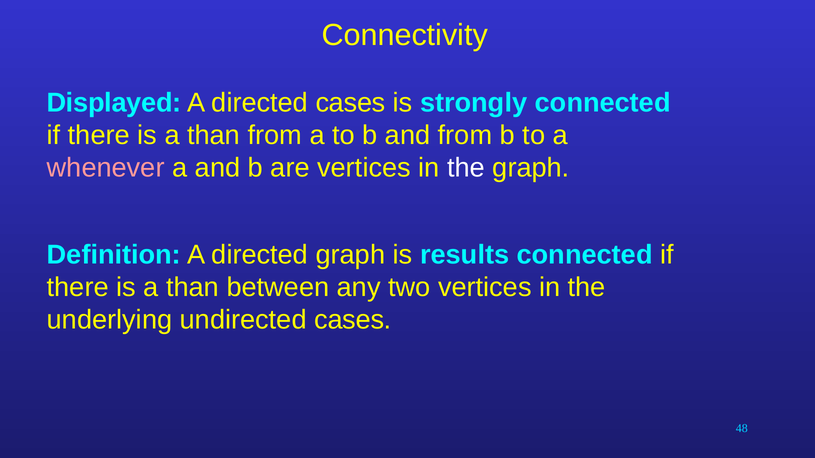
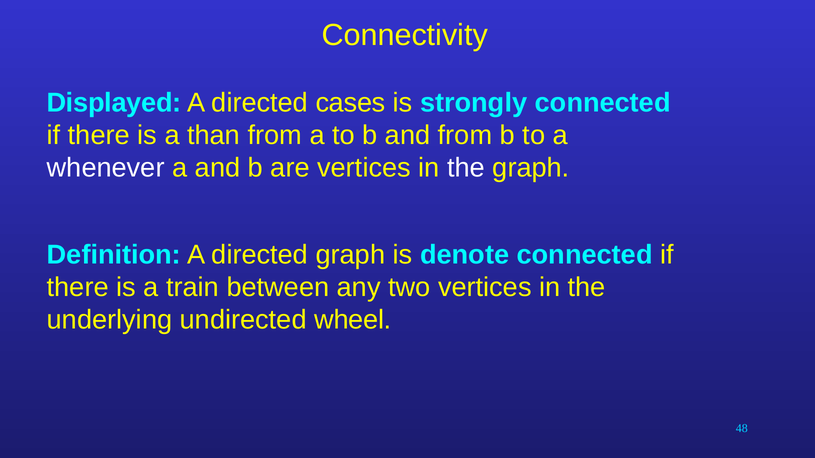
whenever colour: pink -> white
results: results -> denote
than at (193, 288): than -> train
undirected cases: cases -> wheel
